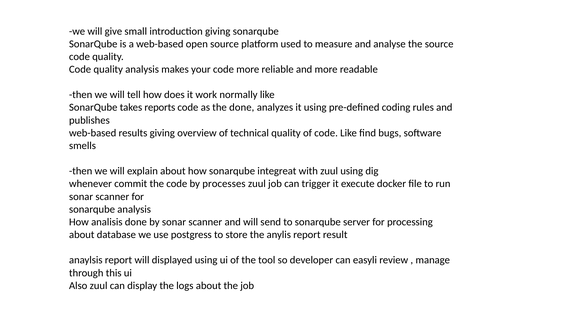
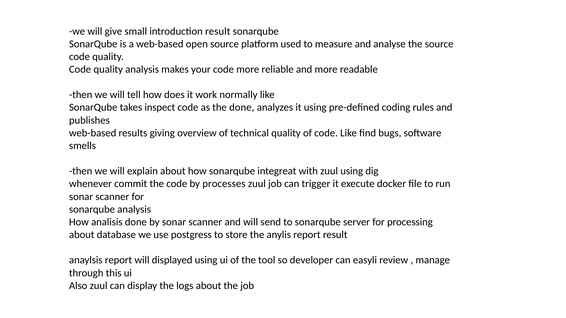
introduction giving: giving -> result
reports: reports -> inspect
